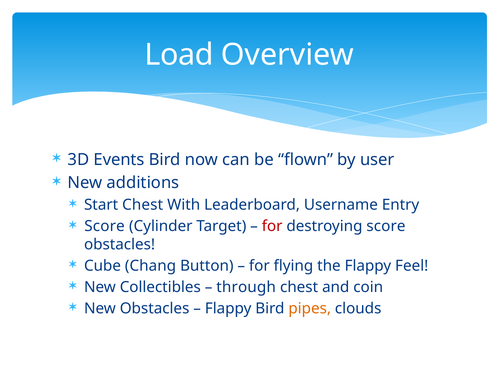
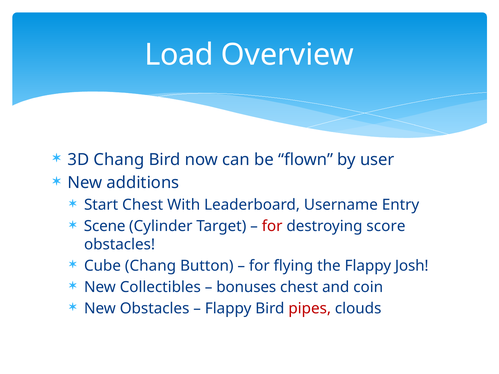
3D Events: Events -> Chang
Score at (105, 226): Score -> Scene
Feel: Feel -> Josh
through: through -> bonuses
pipes colour: orange -> red
